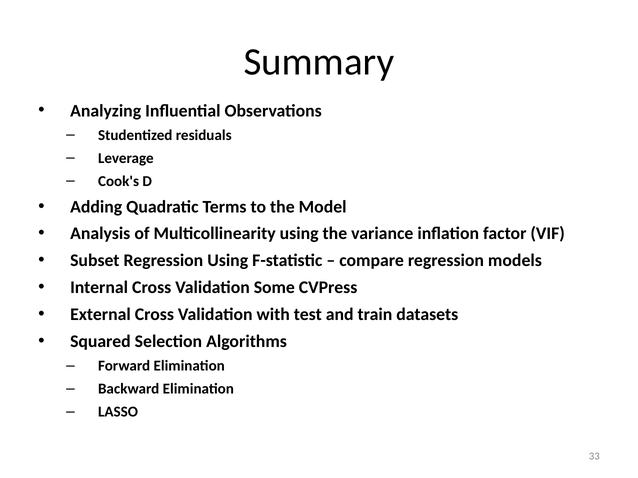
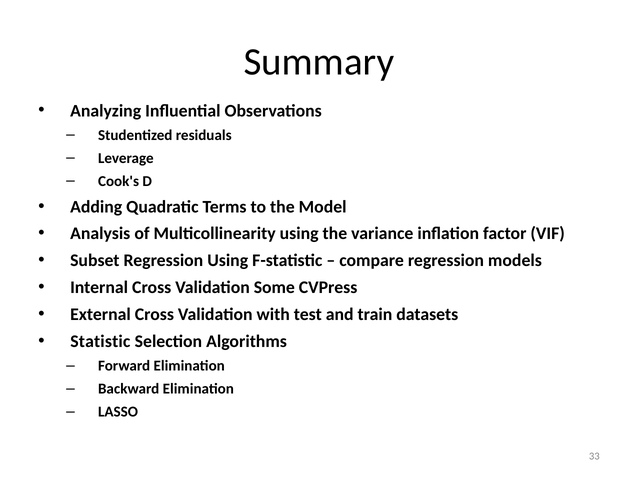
Squared: Squared -> Statistic
